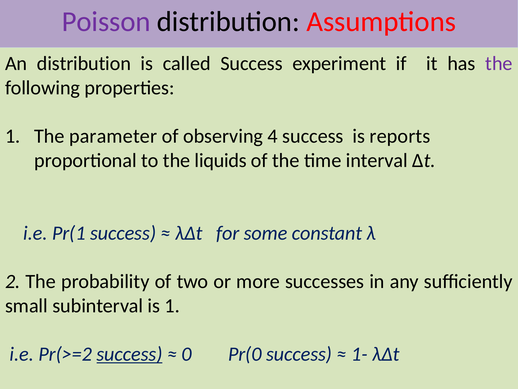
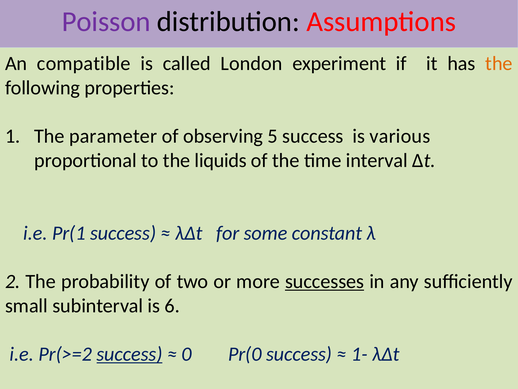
An distribution: distribution -> compatible
called Success: Success -> London
the at (499, 63) colour: purple -> orange
4: 4 -> 5
reports: reports -> various
successes underline: none -> present
is 1: 1 -> 6
